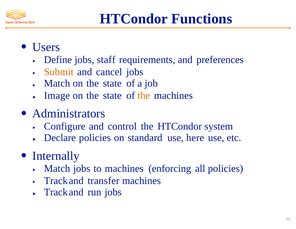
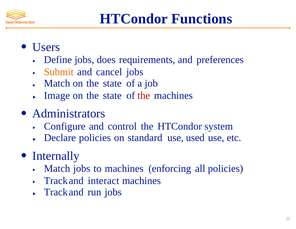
staff: staff -> does
the at (144, 95) colour: orange -> red
here: here -> used
transfer: transfer -> interact
